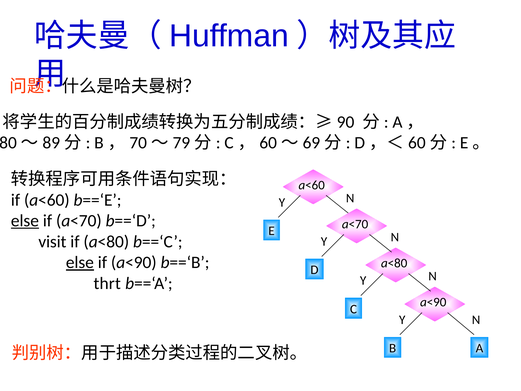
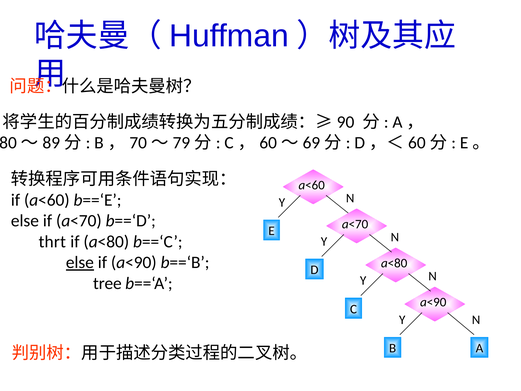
else at (25, 221) underline: present -> none
visit: visit -> thrt
thrt: thrt -> tree
